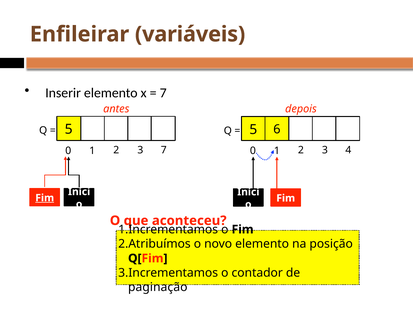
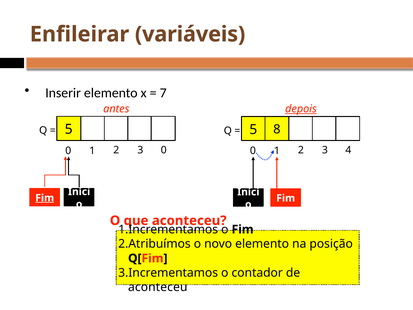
depois underline: none -> present
6: 6 -> 8
3 7: 7 -> 0
paginação at (158, 287): paginação -> aconteceu
